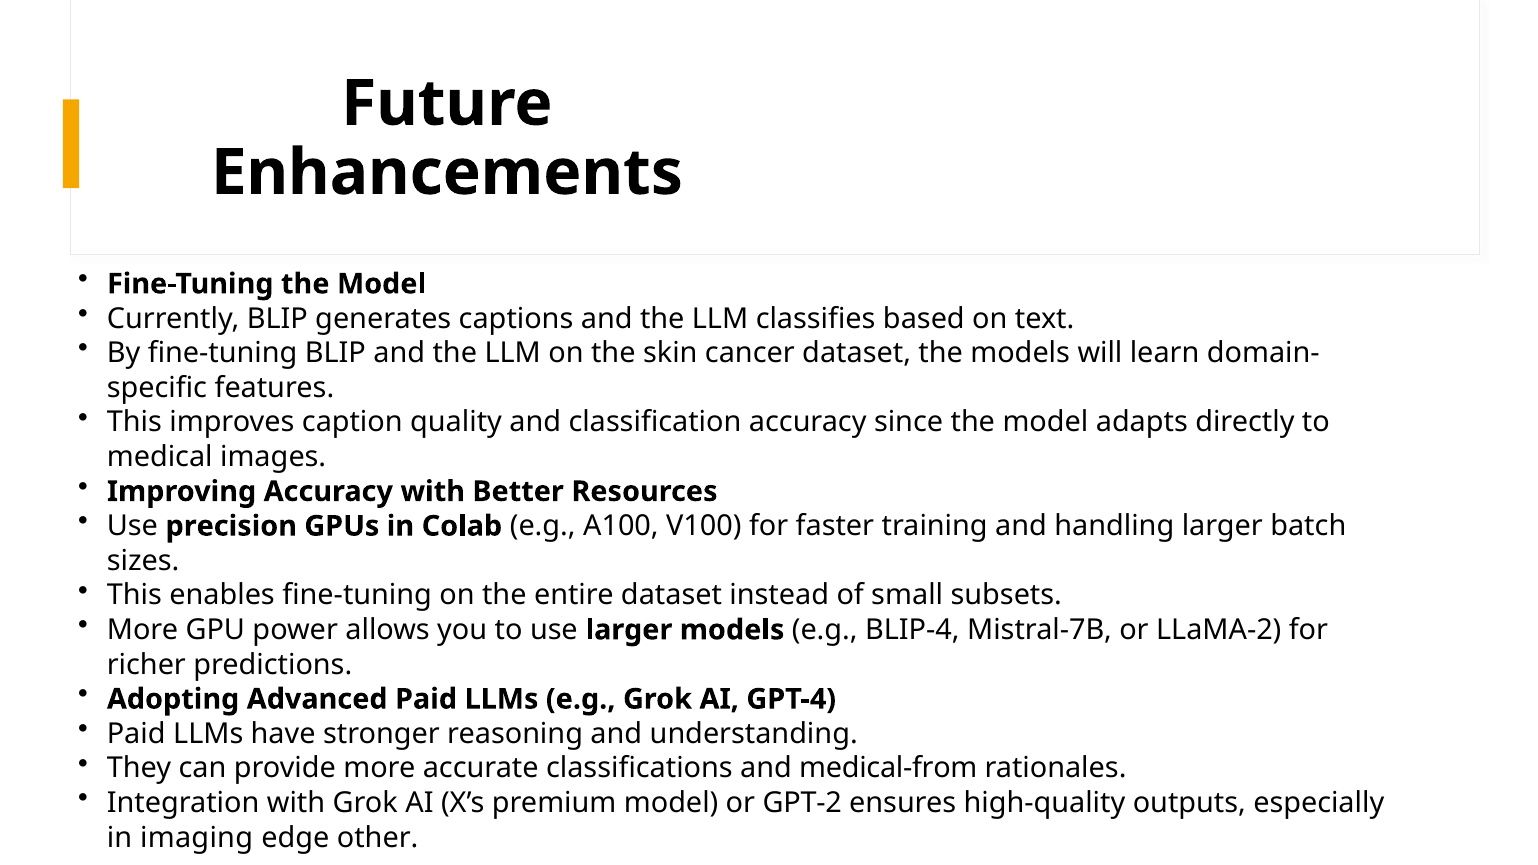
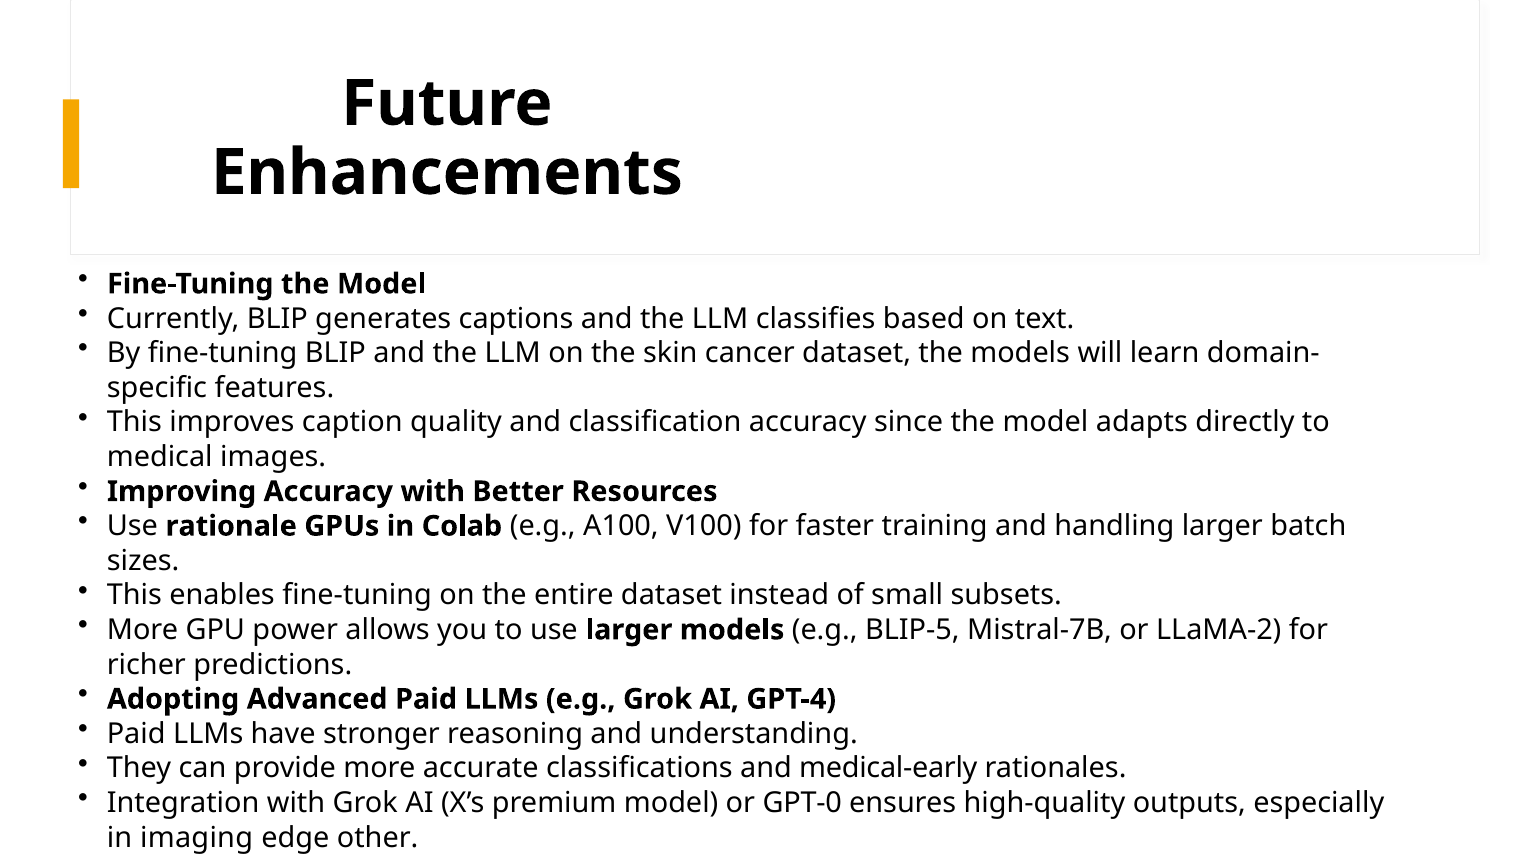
precision: precision -> rationale
BLIP-4: BLIP-4 -> BLIP-5
medical-from: medical-from -> medical-early
GPT-2: GPT-2 -> GPT-0
